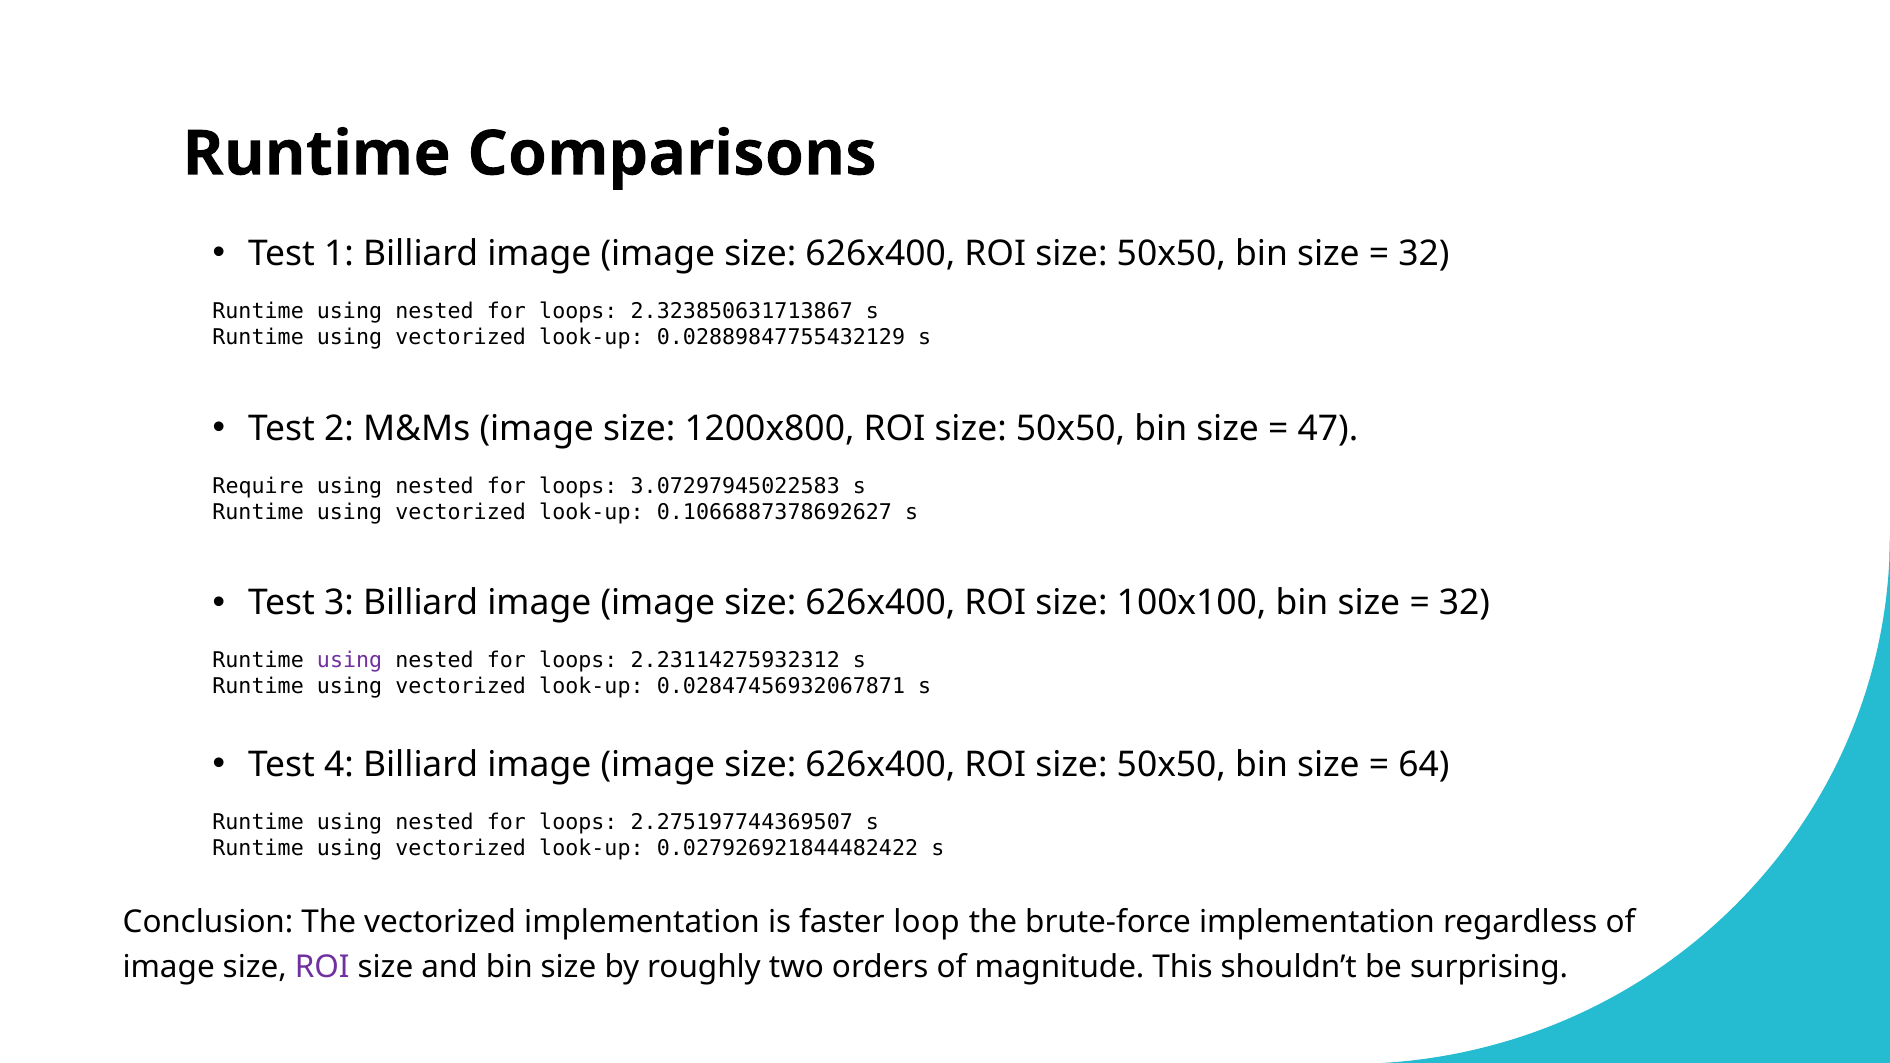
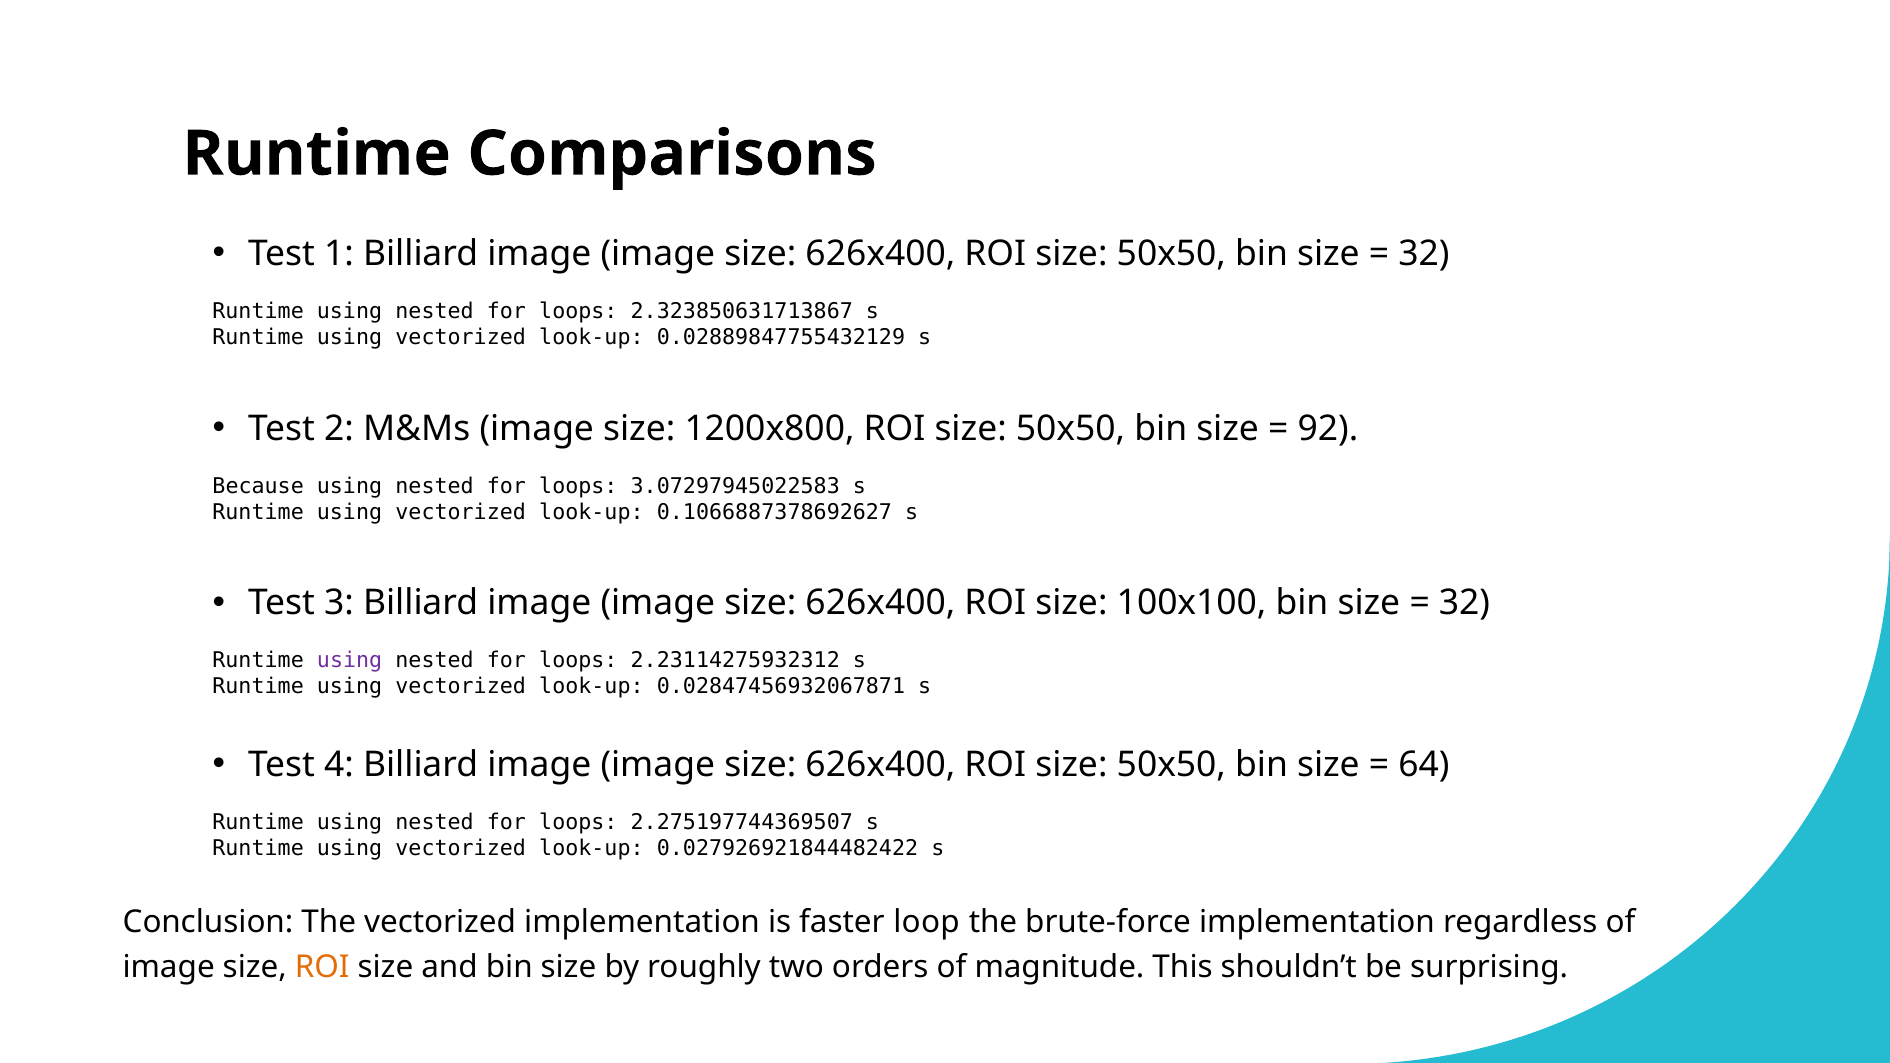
47: 47 -> 92
Require: Require -> Because
ROI at (322, 968) colour: purple -> orange
